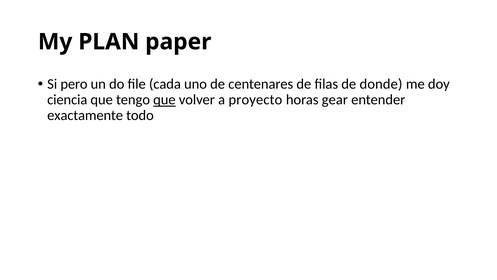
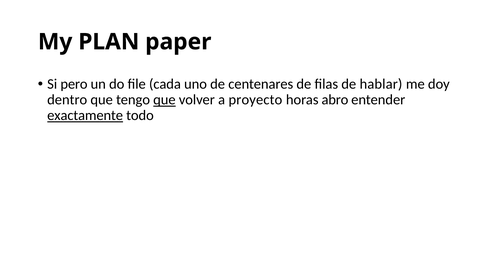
donde: donde -> hablar
ciencia: ciencia -> dentro
gear: gear -> abro
exactamente underline: none -> present
